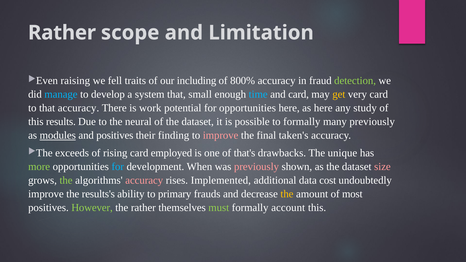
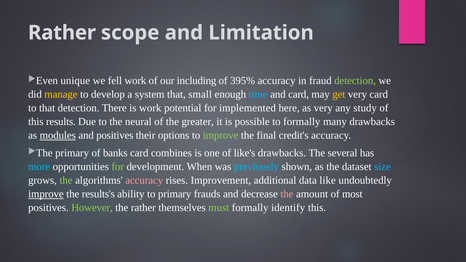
raising: raising -> unique
fell traits: traits -> work
800%: 800% -> 395%
manage colour: light blue -> yellow
that accuracy: accuracy -> detection
for opportunities: opportunities -> implemented
as here: here -> very
of the dataset: dataset -> greater
many previously: previously -> drawbacks
finding: finding -> options
improve at (221, 135) colour: pink -> light green
taken's: taken's -> credit's
exceeds at (72, 153): exceeds -> primary
rising: rising -> banks
employed: employed -> combines
that's: that's -> like's
unique: unique -> several
more colour: light green -> light blue
for at (118, 167) colour: light blue -> light green
previously at (256, 167) colour: pink -> light blue
size colour: pink -> light blue
Implemented: Implemented -> Improvement
cost: cost -> like
improve at (46, 194) underline: none -> present
the at (287, 194) colour: yellow -> pink
account: account -> identify
